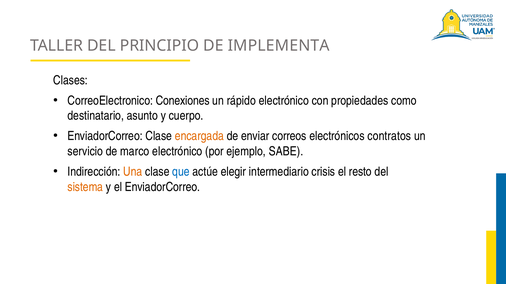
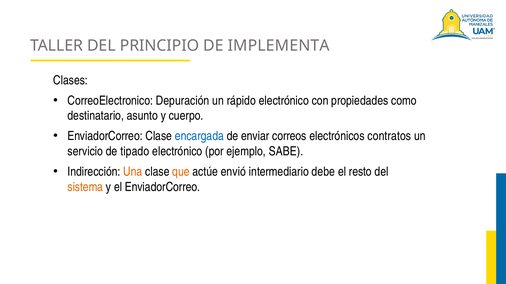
Conexiones: Conexiones -> Depuración
encargada colour: orange -> blue
marco: marco -> tipado
que colour: blue -> orange
elegir: elegir -> envió
crisis: crisis -> debe
